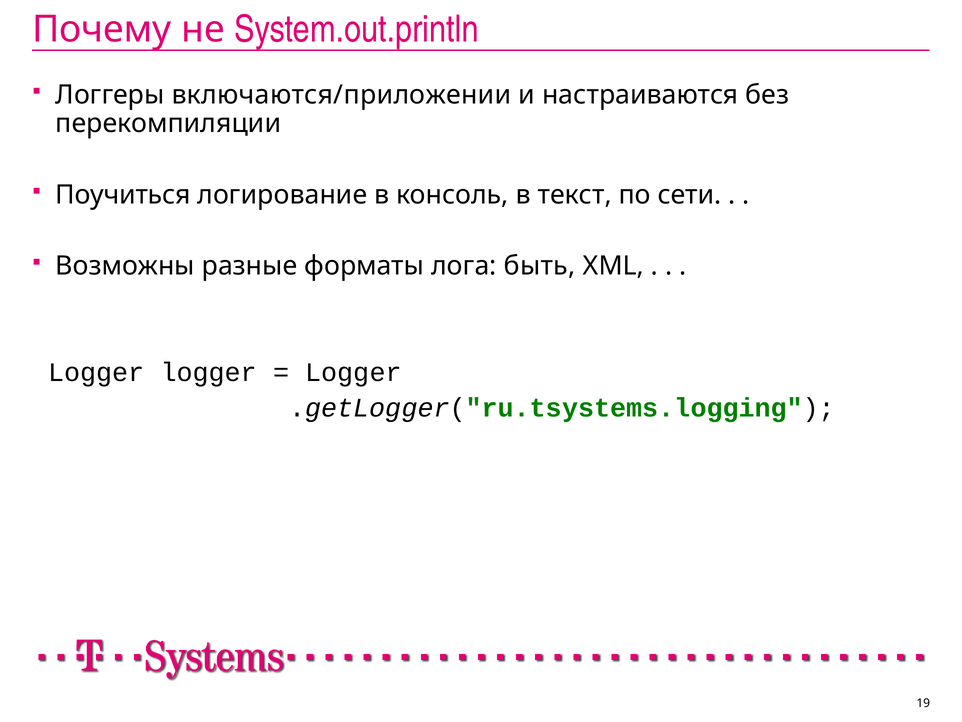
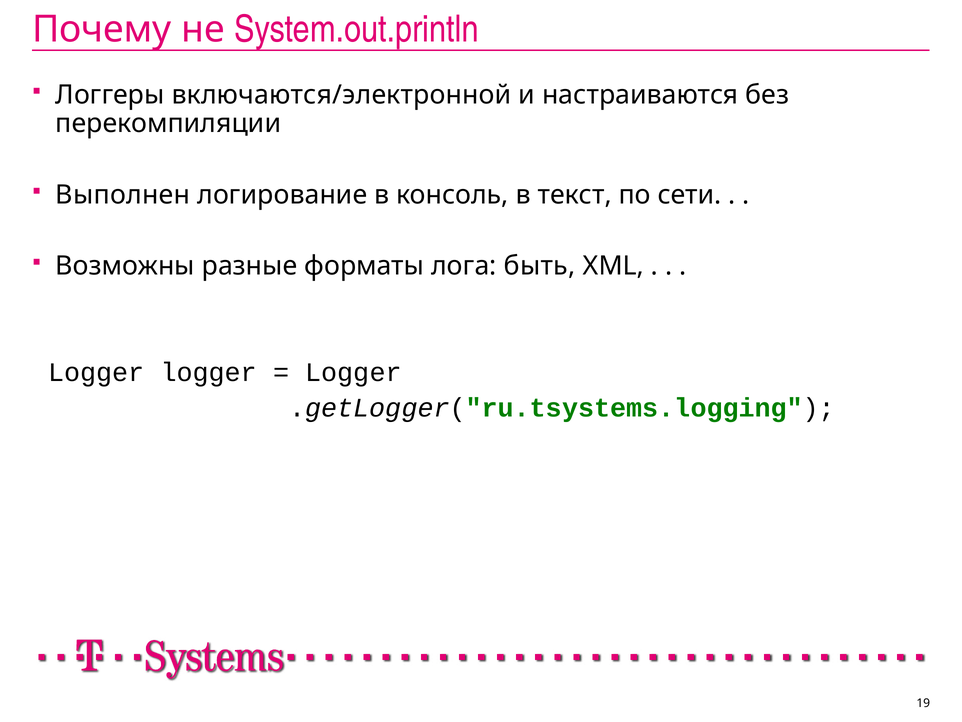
включаются/приложении: включаются/приложении -> включаются/электронной
Поучиться: Поучиться -> Выполнен
